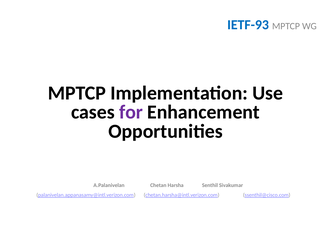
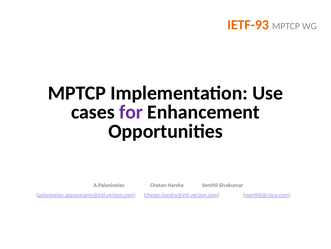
IETF-93 colour: blue -> orange
